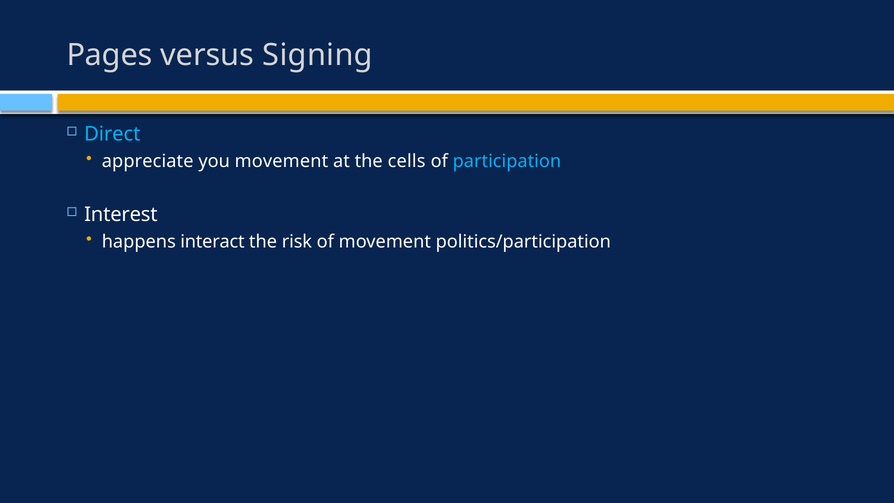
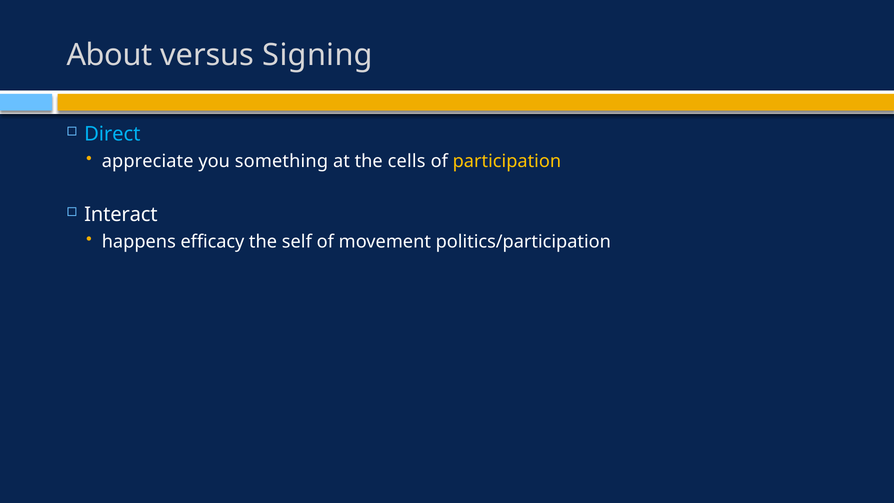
Pages: Pages -> About
you movement: movement -> something
participation colour: light blue -> yellow
Interest: Interest -> Interact
interact: interact -> efficacy
risk: risk -> self
